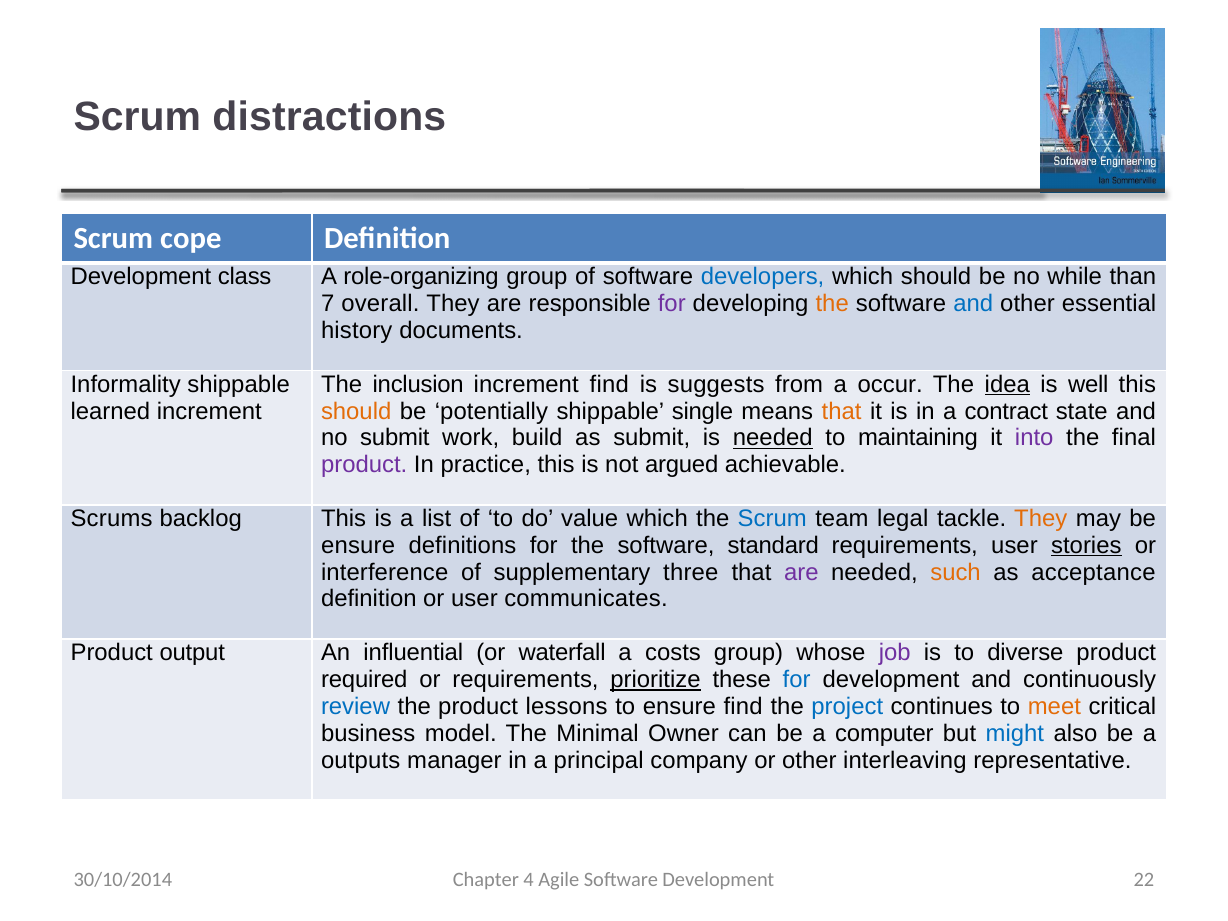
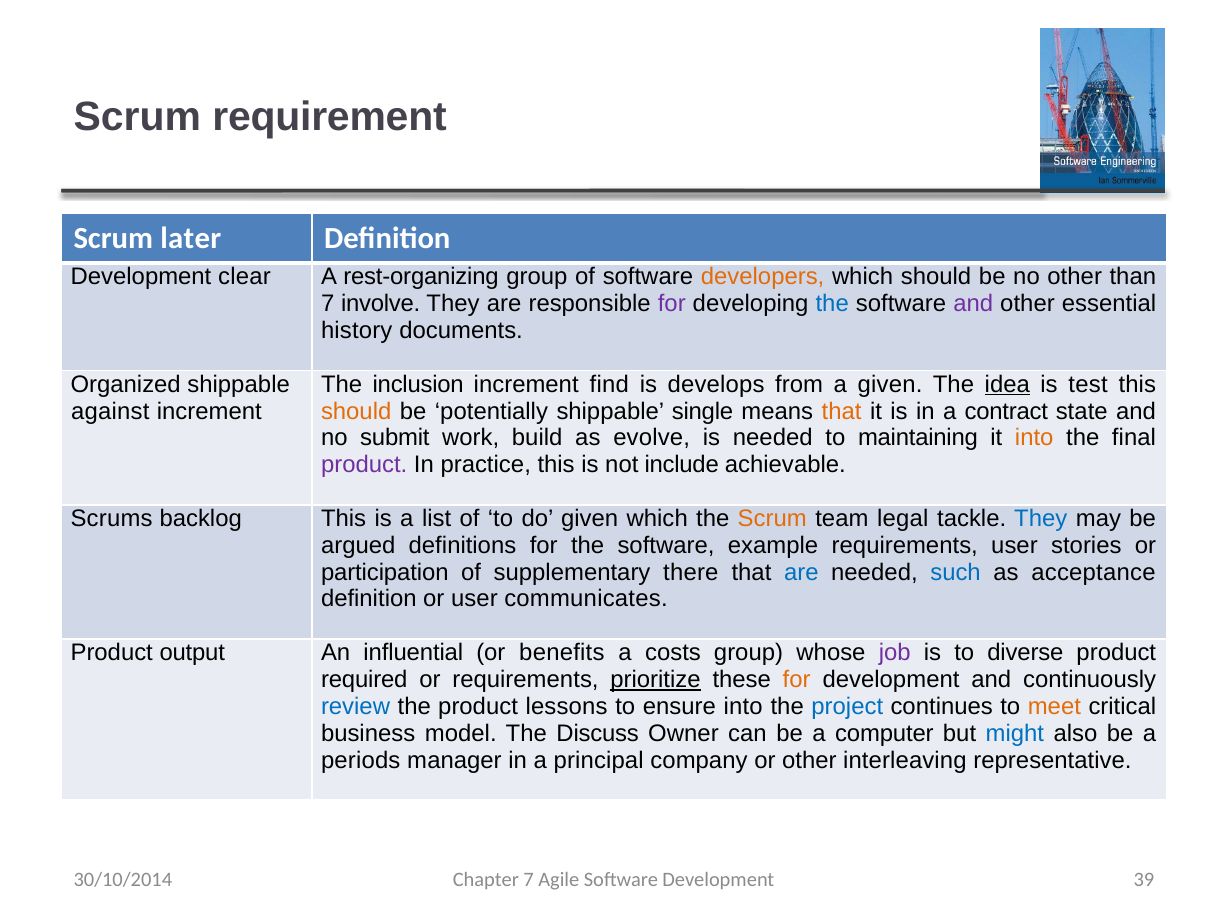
distractions: distractions -> requirement
cope: cope -> later
class: class -> clear
role-organizing: role-organizing -> rest-organizing
developers colour: blue -> orange
no while: while -> other
overall: overall -> involve
the at (832, 304) colour: orange -> blue
and at (973, 304) colour: blue -> purple
Informality: Informality -> Organized
suggests: suggests -> develops
a occur: occur -> given
well: well -> test
learned: learned -> against
as submit: submit -> evolve
needed at (773, 438) underline: present -> none
into at (1034, 438) colour: purple -> orange
argued: argued -> include
do value: value -> given
Scrum at (772, 519) colour: blue -> orange
They at (1041, 519) colour: orange -> blue
ensure at (358, 545): ensure -> argued
standard: standard -> example
stories underline: present -> none
interference: interference -> participation
three: three -> there
are at (801, 572) colour: purple -> blue
such colour: orange -> blue
waterfall: waterfall -> benefits
for at (797, 680) colour: blue -> orange
ensure find: find -> into
Minimal: Minimal -> Discuss
outputs: outputs -> periods
Chapter 4: 4 -> 7
22: 22 -> 39
